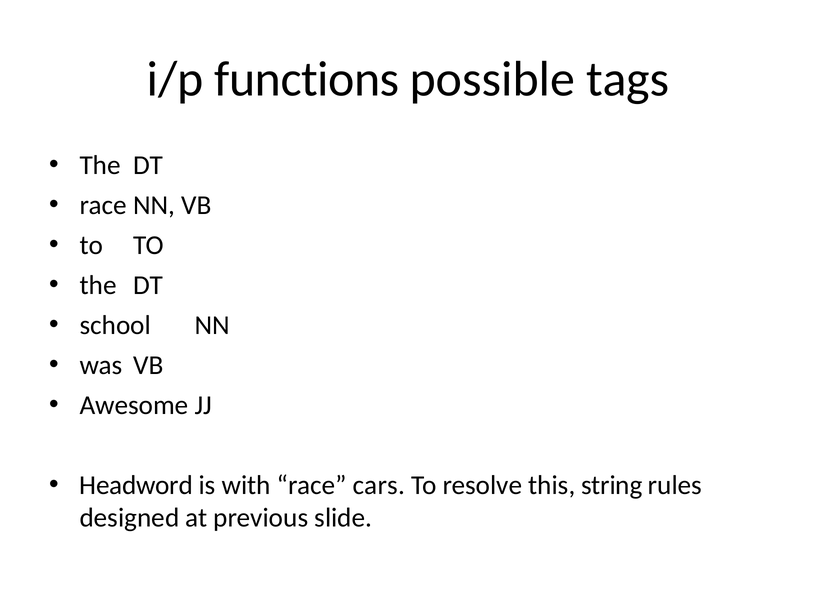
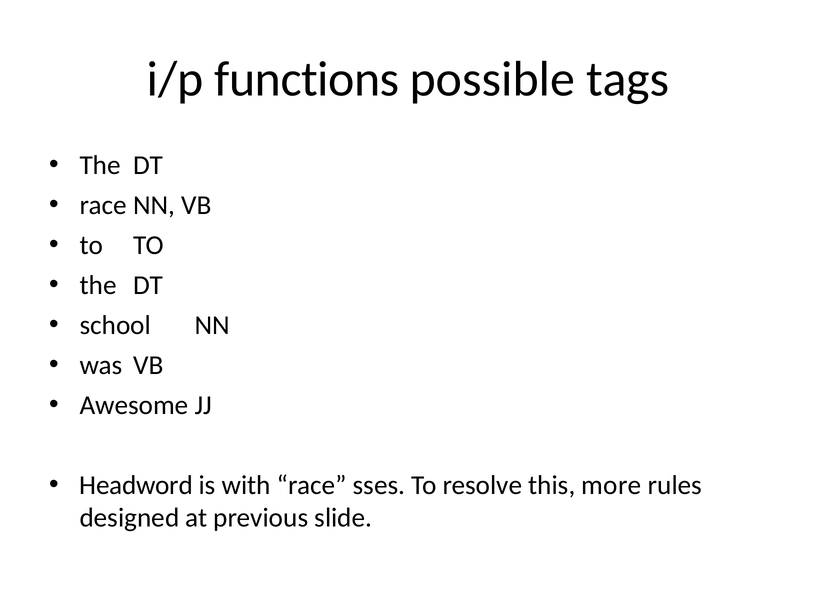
cars: cars -> sses
string: string -> more
